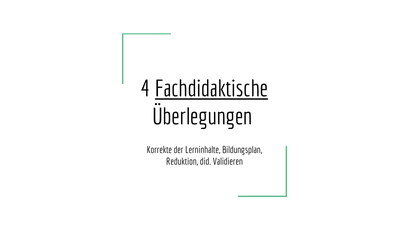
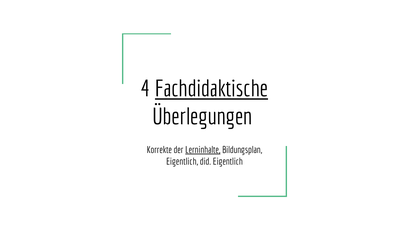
Lerninhalte underline: none -> present
Reduktion at (182, 162): Reduktion -> Eigentlich
did Validieren: Validieren -> Eigentlich
